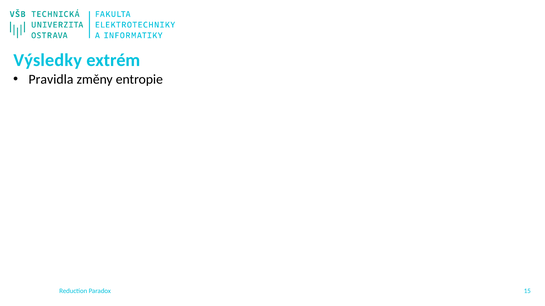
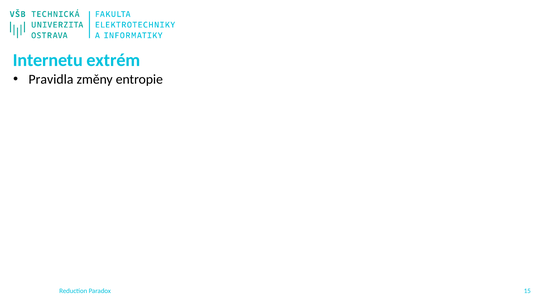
Výsledky: Výsledky -> Internetu
